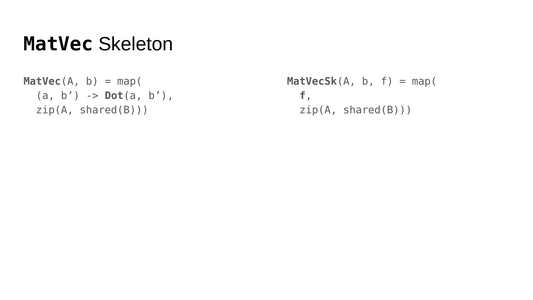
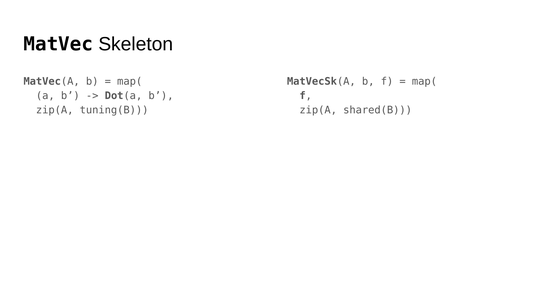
shared(B at (114, 110): shared(B -> tuning(B
